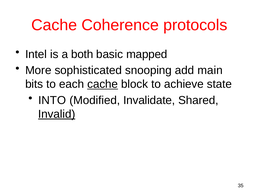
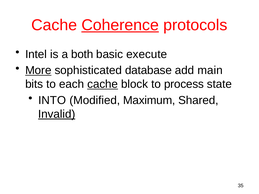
Coherence underline: none -> present
mapped: mapped -> execute
More underline: none -> present
snooping: snooping -> database
achieve: achieve -> process
Invalidate: Invalidate -> Maximum
